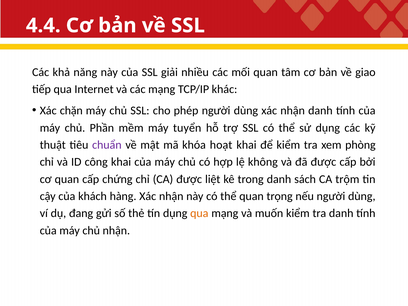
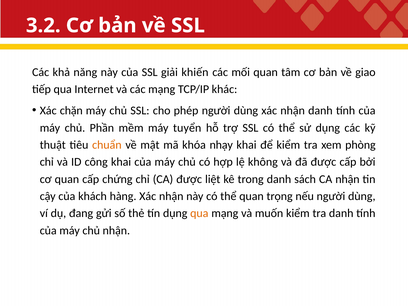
4.4: 4.4 -> 3.2
nhiều: nhiều -> khiến
chuẩn colour: purple -> orange
hoạt: hoạt -> nhạy
CA trộm: trộm -> nhận
